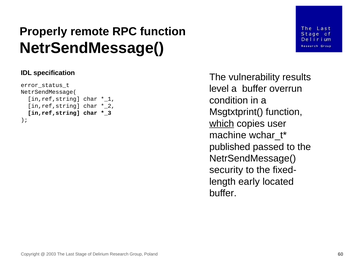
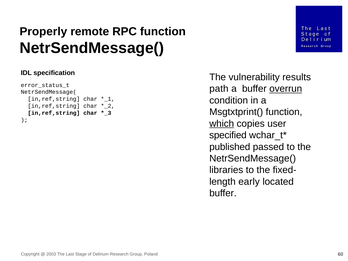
level: level -> path
overrun underline: none -> present
machine: machine -> specified
security: security -> libraries
